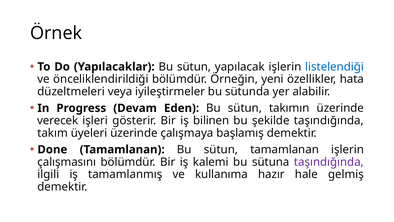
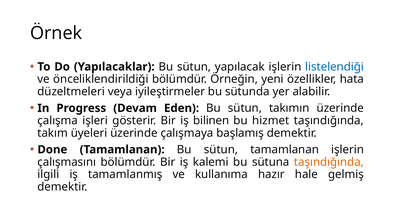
verecek: verecek -> çalışma
şekilde: şekilde -> hizmet
taşındığında at (329, 162) colour: purple -> orange
